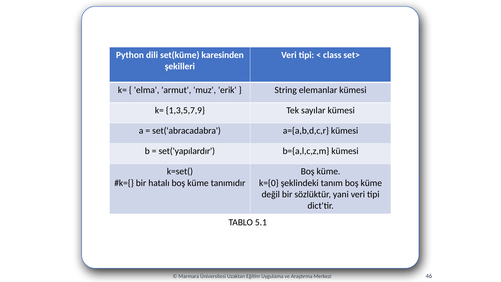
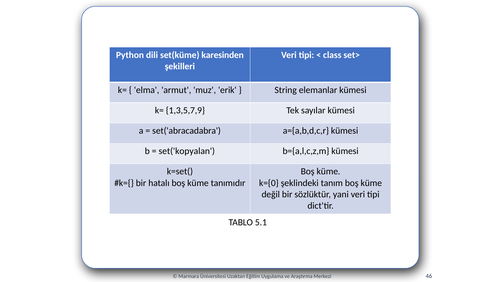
set('yapılardır: set('yapılardır -> set('kopyalan
